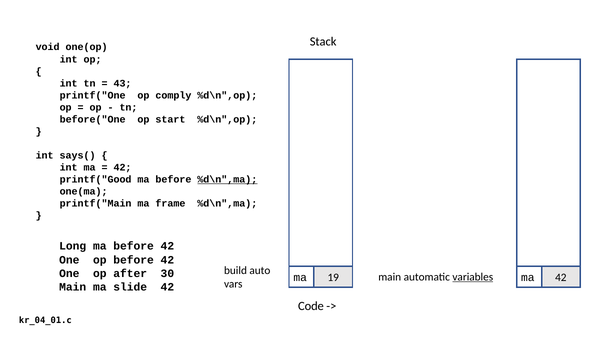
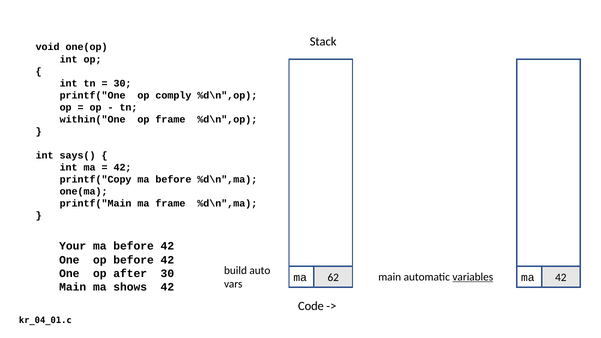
43 at (123, 83): 43 -> 30
before("One: before("One -> within("One
op start: start -> frame
printf("Good: printf("Good -> printf("Copy
%d\n",ma at (227, 179) underline: present -> none
Long: Long -> Your
19: 19 -> 62
slide: slide -> shows
